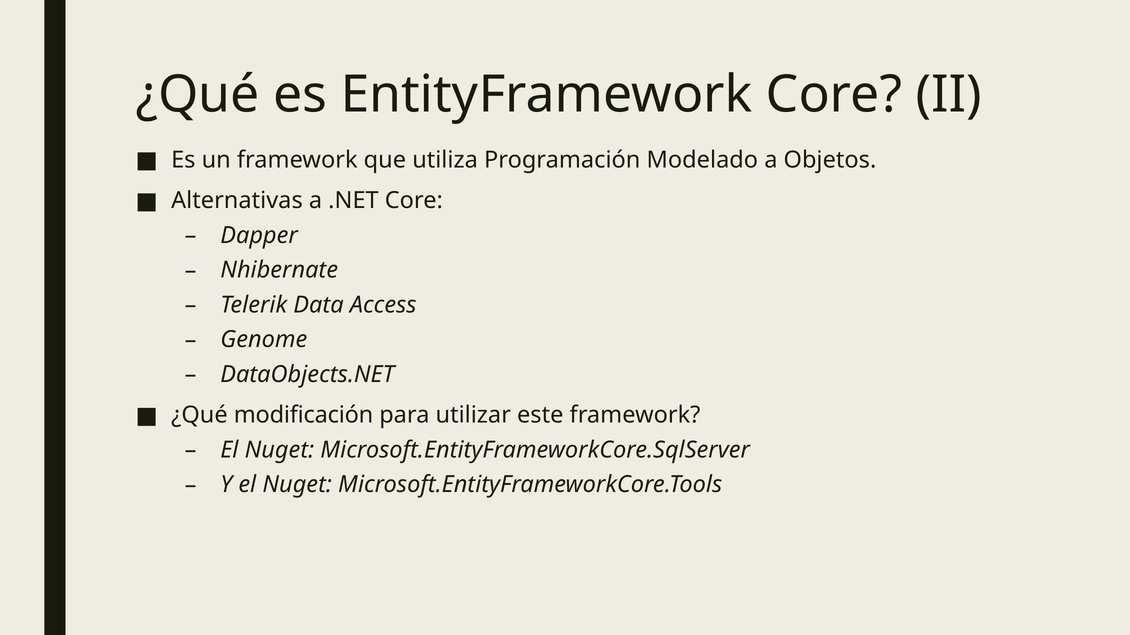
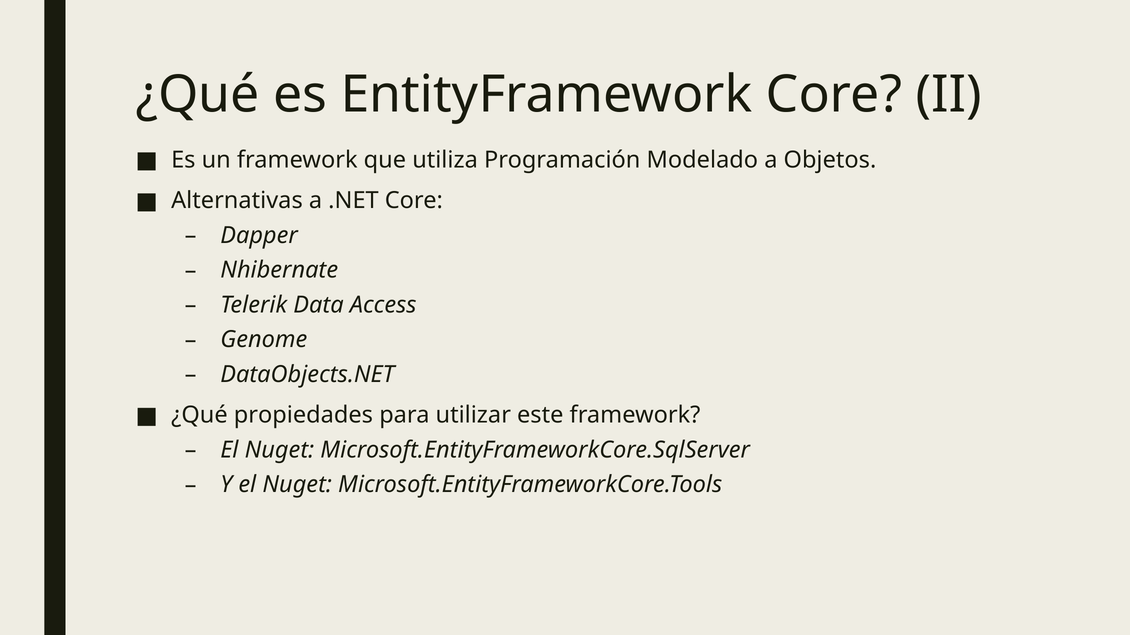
modificación: modificación -> propiedades
